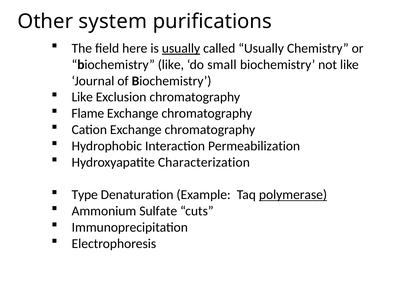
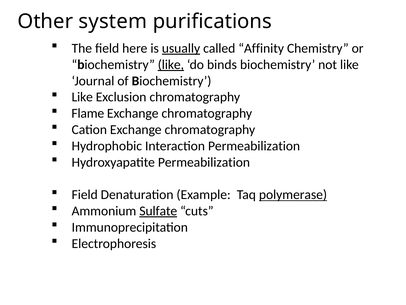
called Usually: Usually -> Affinity
like at (171, 65) underline: none -> present
small: small -> binds
Hydroxyapatite Characterization: Characterization -> Permeabilization
Type at (85, 194): Type -> Field
Sulfate underline: none -> present
